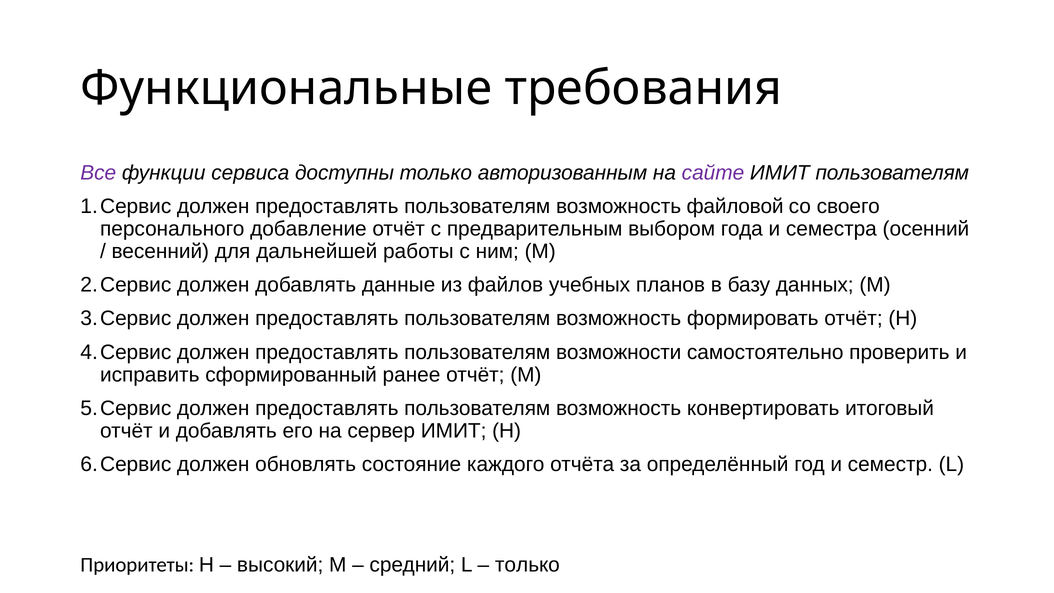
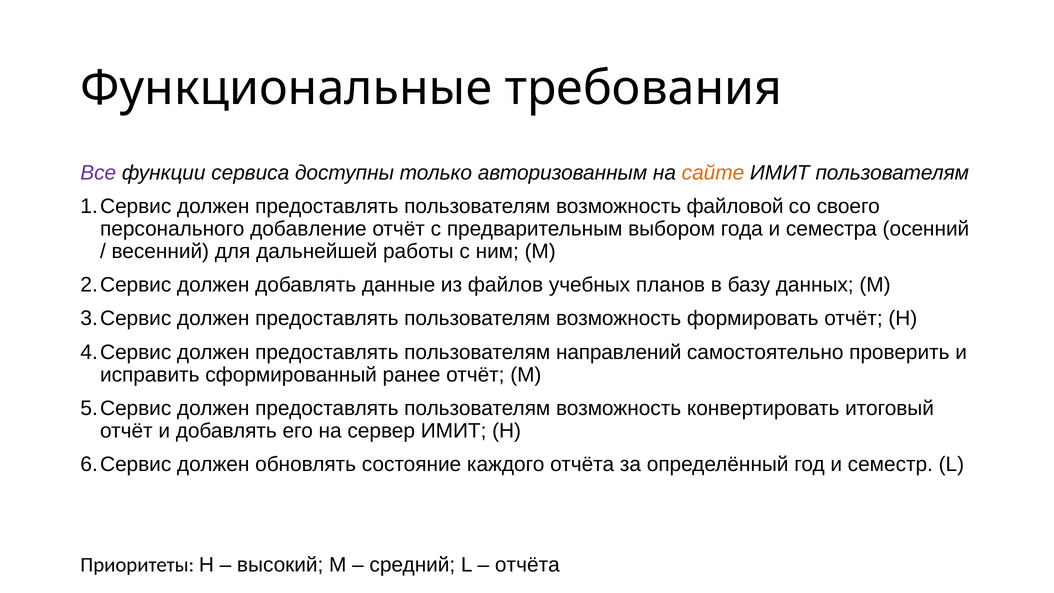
сайте colour: purple -> orange
возможности: возможности -> направлений
только at (527, 565): только -> отчёта
